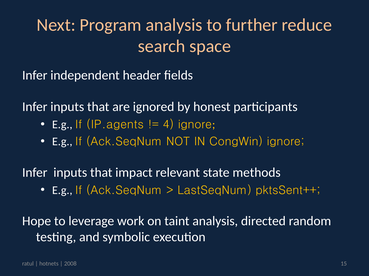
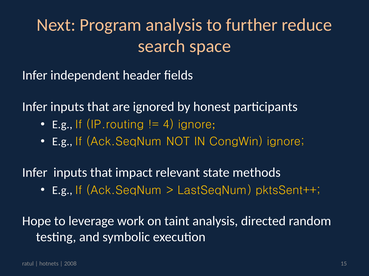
IP.agents: IP.agents -> IP.routing
